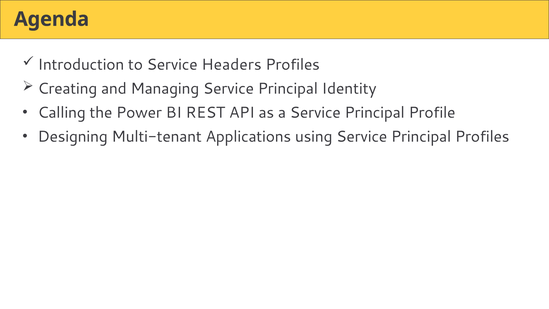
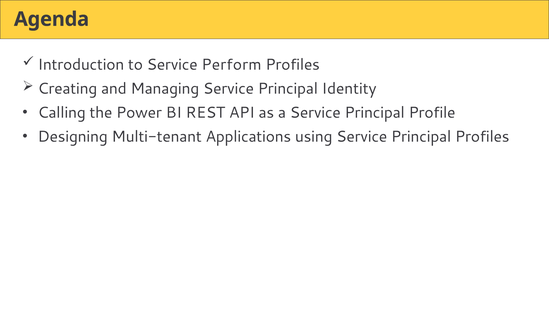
Headers: Headers -> Perform
